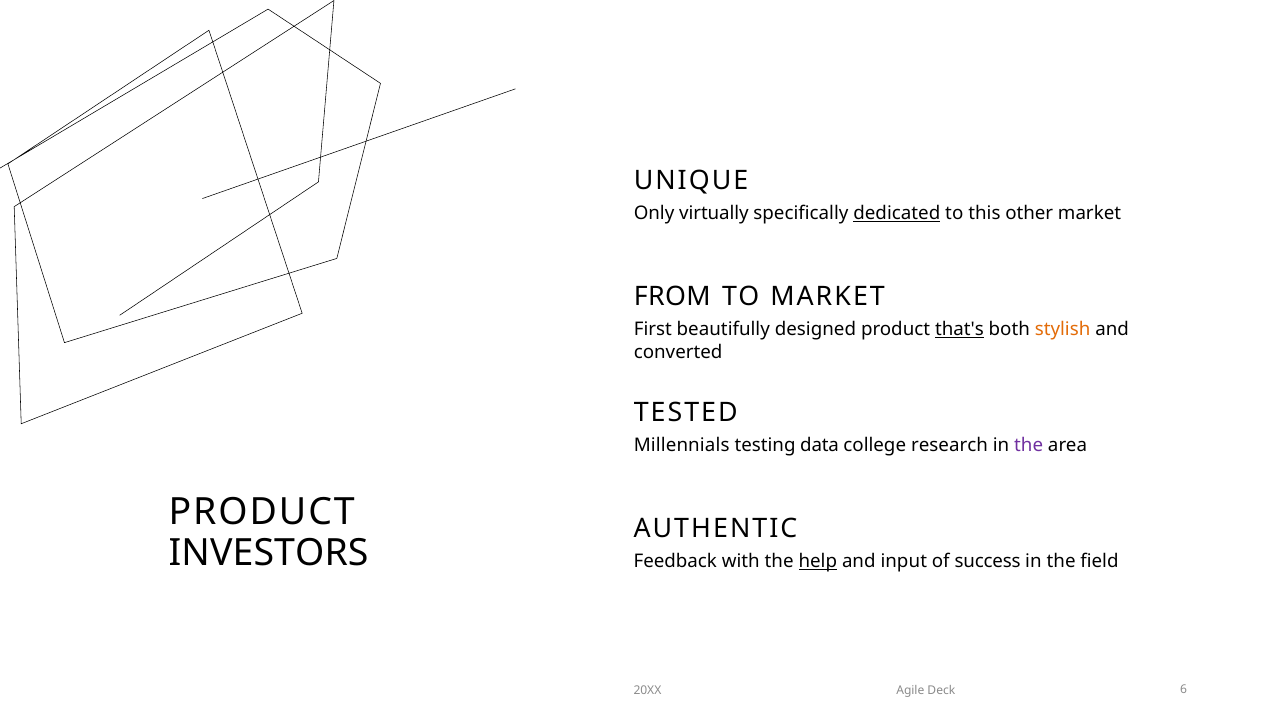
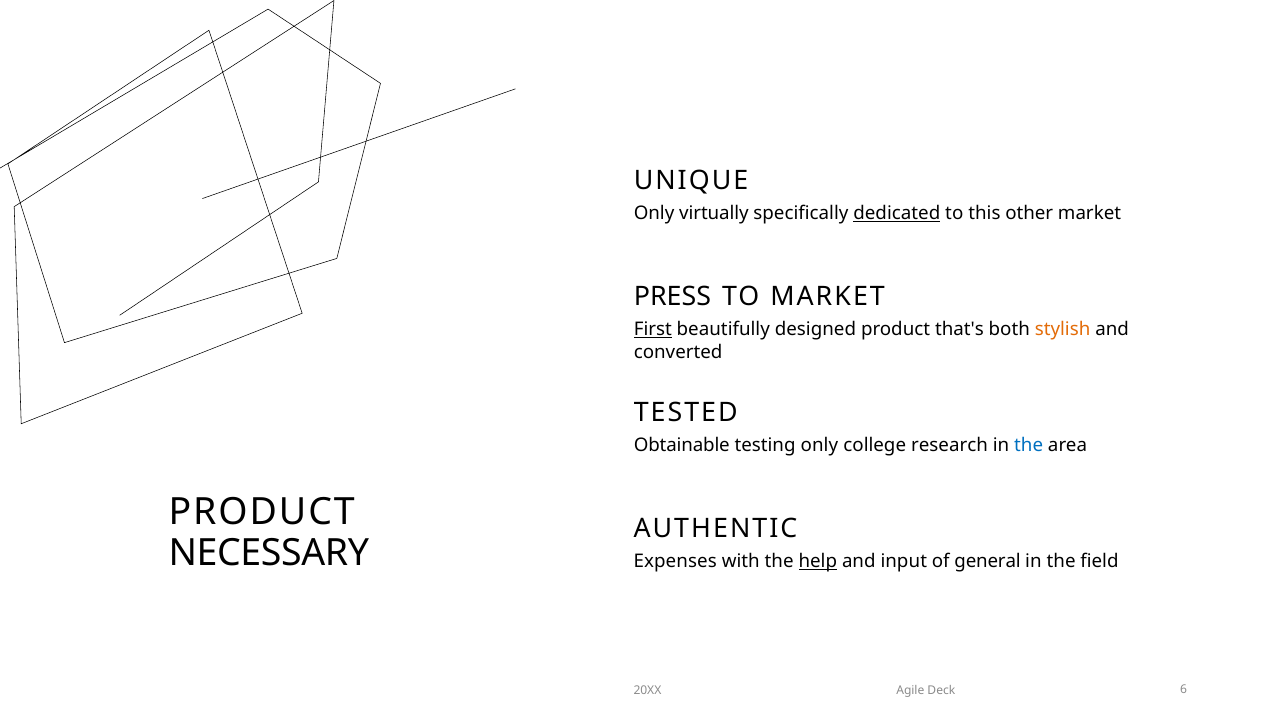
FROM: FROM -> PRESS
First underline: none -> present
that's underline: present -> none
Millennials: Millennials -> Obtainable
testing data: data -> only
the at (1029, 445) colour: purple -> blue
INVESTORS: INVESTORS -> NECESSARY
Feedback: Feedback -> Expenses
success: success -> general
